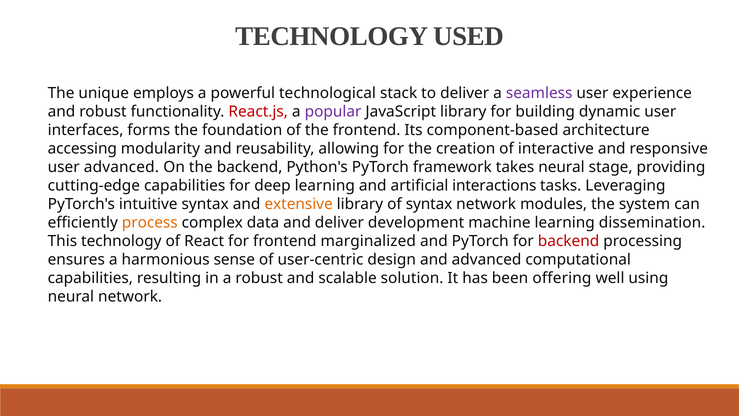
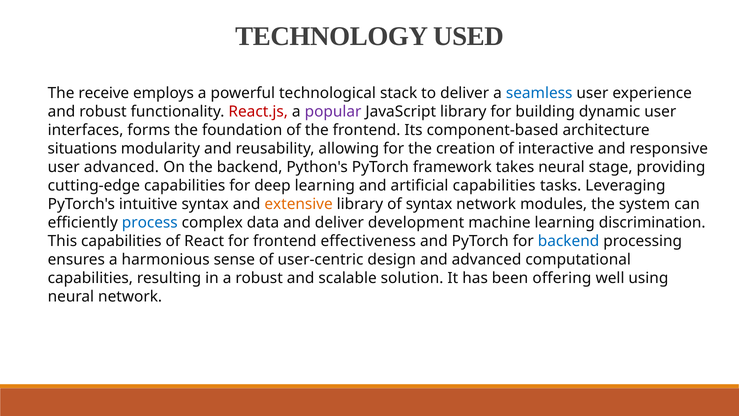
unique: unique -> receive
seamless colour: purple -> blue
accessing: accessing -> situations
artificial interactions: interactions -> capabilities
process colour: orange -> blue
dissemination: dissemination -> discrimination
This technology: technology -> capabilities
marginalized: marginalized -> effectiveness
backend at (569, 241) colour: red -> blue
